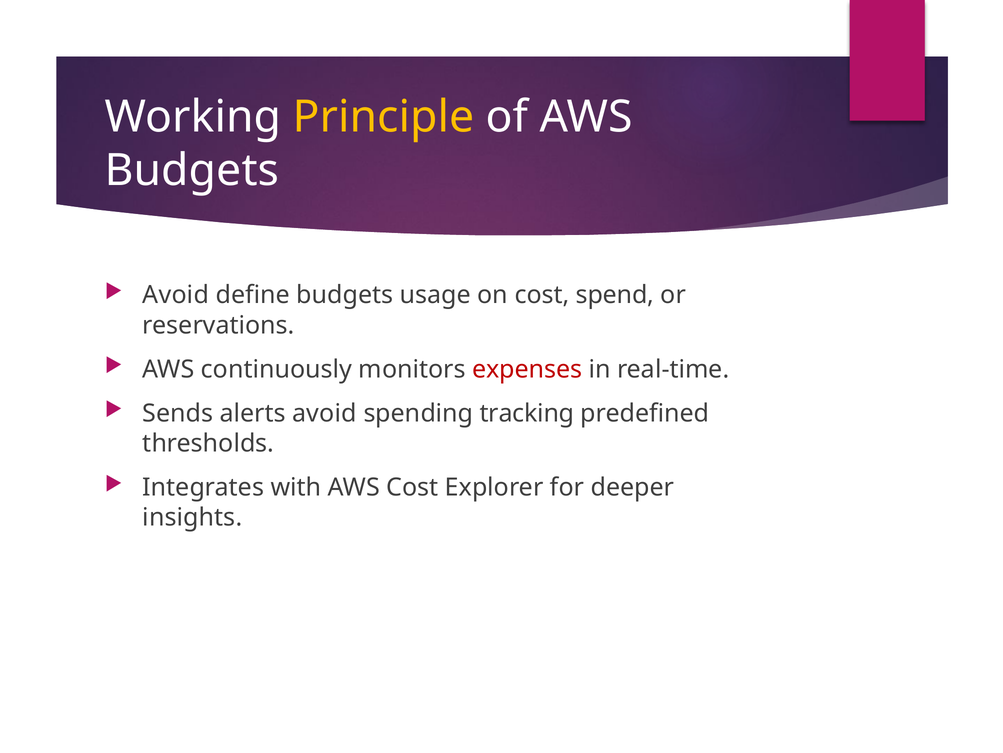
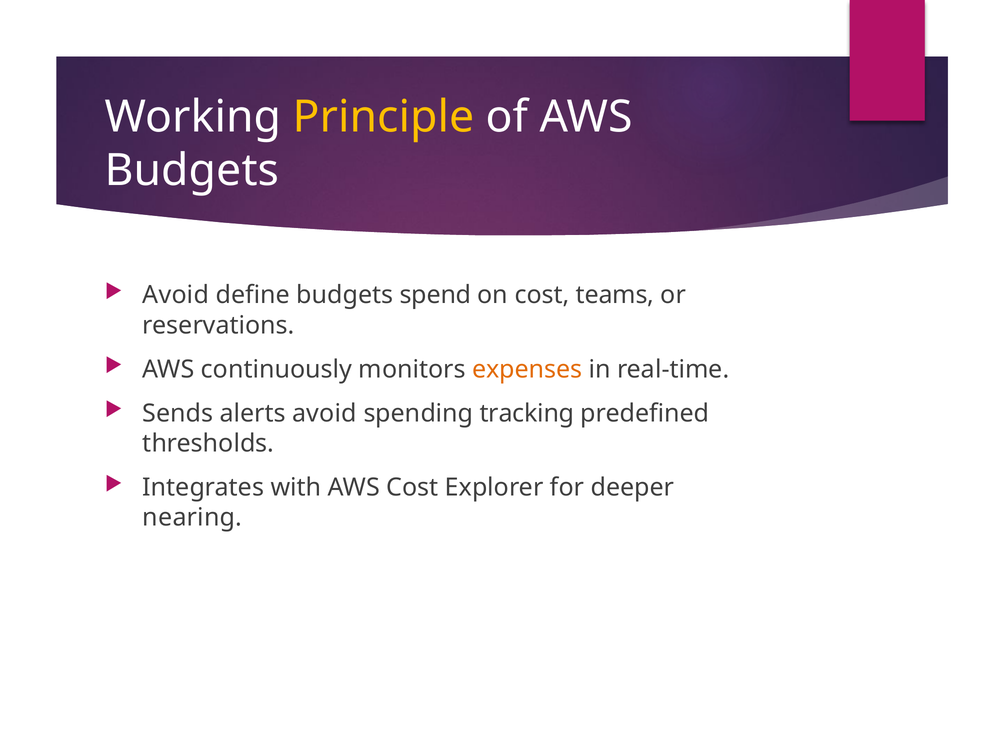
usage: usage -> spend
spend: spend -> teams
expenses colour: red -> orange
insights: insights -> nearing
